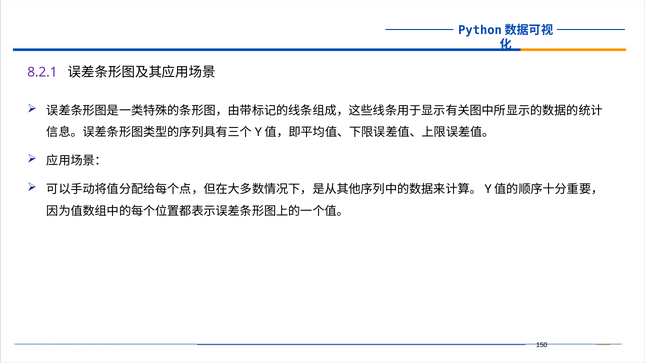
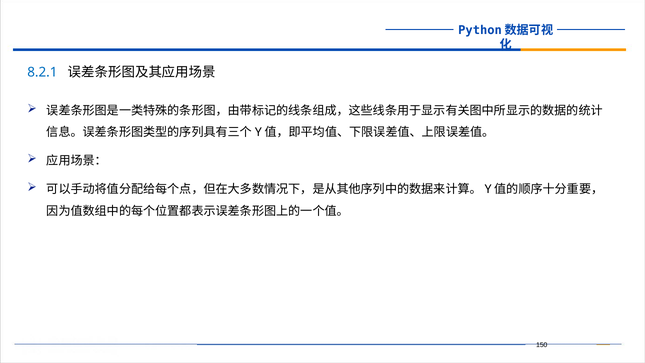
8.2.1 colour: purple -> blue
